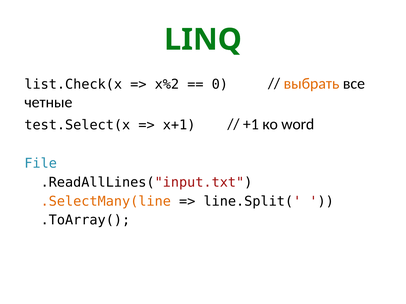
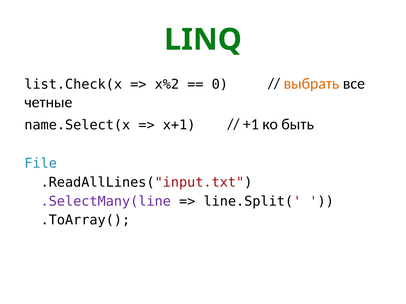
test.Select(x: test.Select(x -> name.Select(x
word: word -> быть
.SelectMany(line colour: orange -> purple
